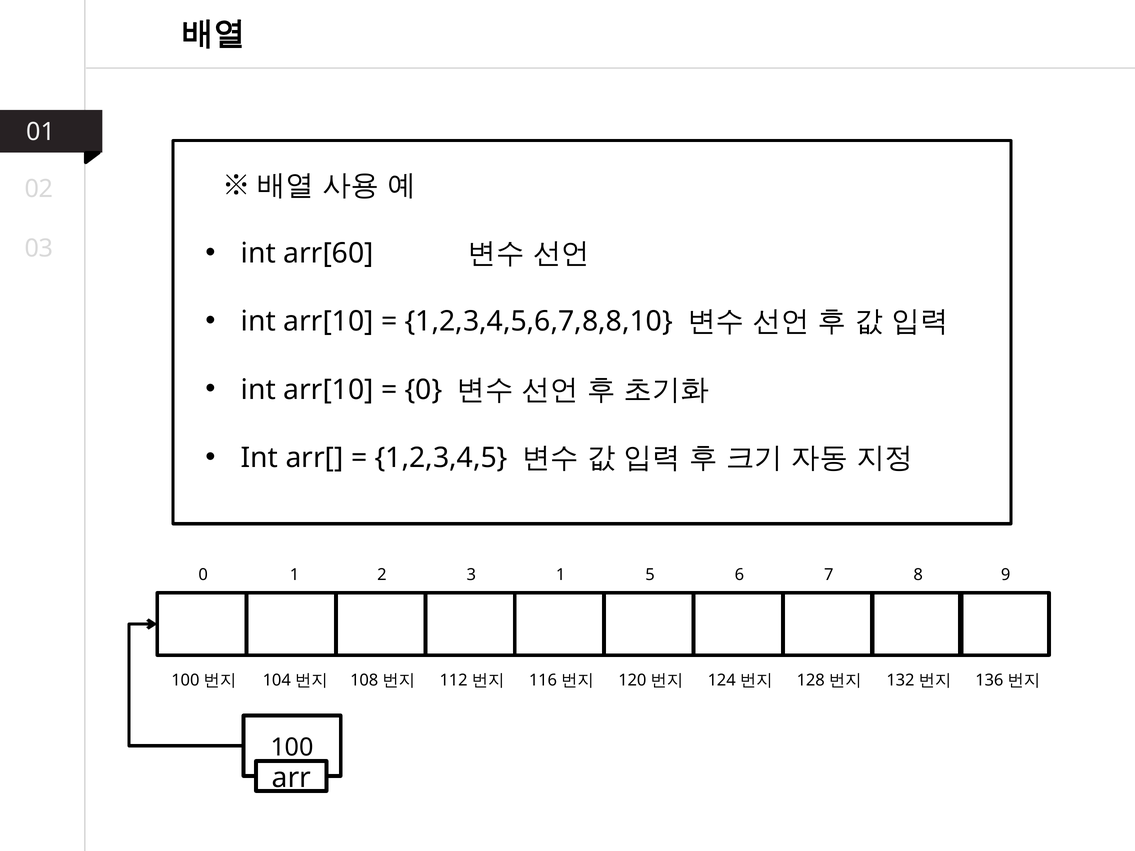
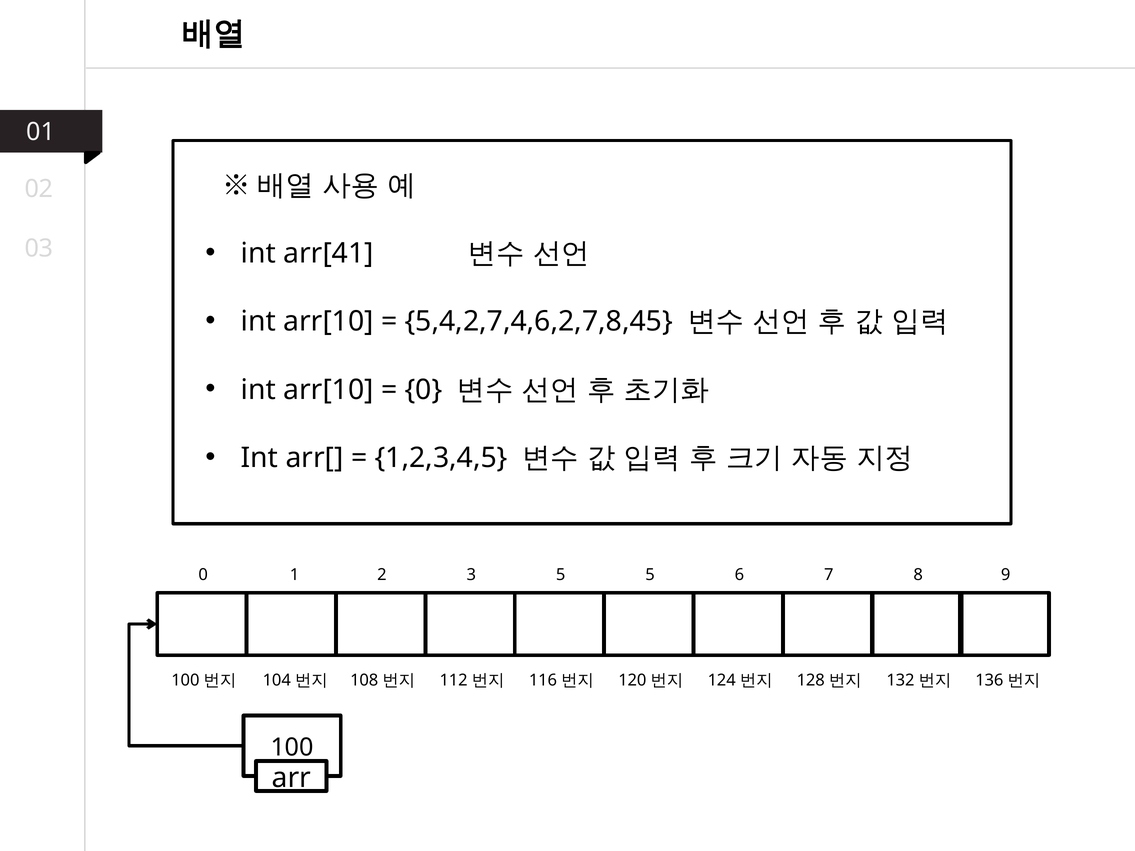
arr[60: arr[60 -> arr[41
1,2,3,4,5,6,7,8,8,10: 1,2,3,4,5,6,7,8,8,10 -> 5,4,2,7,4,6,2,7,8,45
3 1: 1 -> 5
